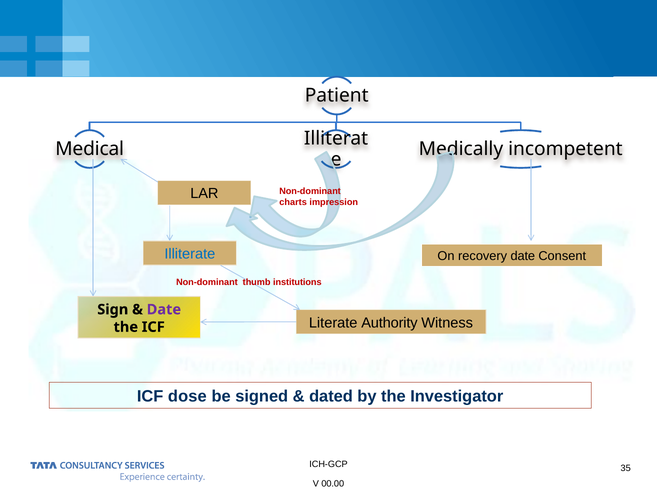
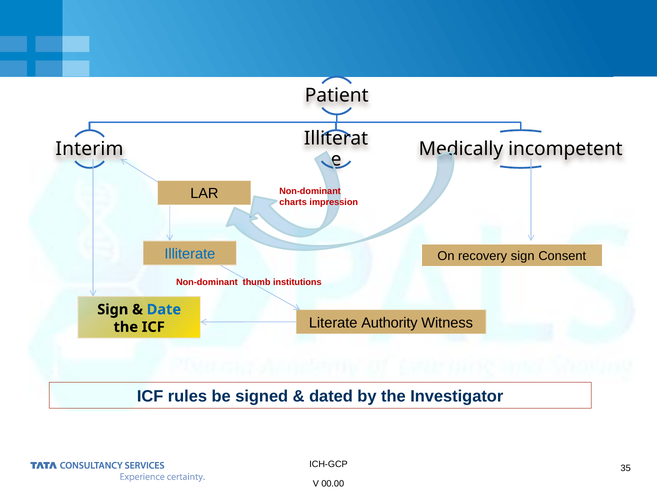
Medical: Medical -> Interim
recovery date: date -> sign
Date at (164, 309) colour: purple -> blue
dose: dose -> rules
